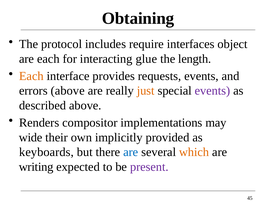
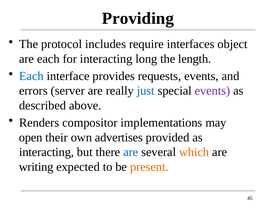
Obtaining: Obtaining -> Providing
glue: glue -> long
Each at (31, 76) colour: orange -> blue
errors above: above -> server
just colour: orange -> blue
wide: wide -> open
implicitly: implicitly -> advertises
keyboards at (46, 152): keyboards -> interacting
present colour: purple -> orange
